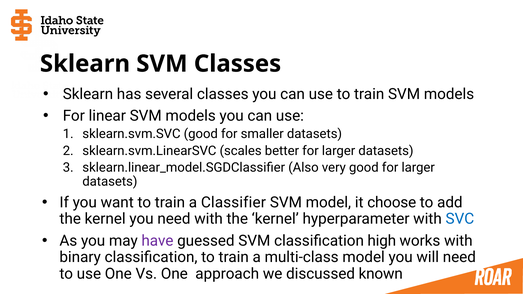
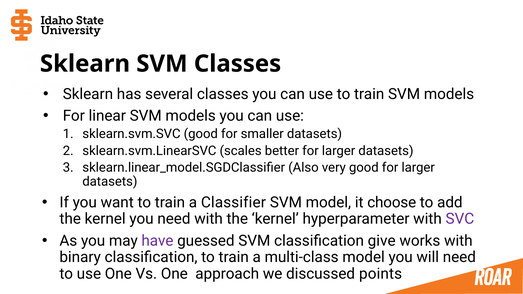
SVC colour: blue -> purple
high: high -> give
known: known -> points
